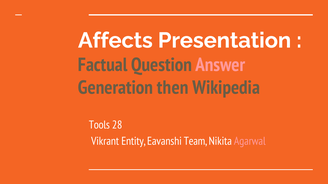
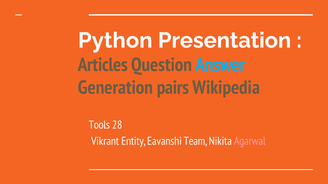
Affects: Affects -> Python
Factual: Factual -> Articles
Answer colour: pink -> light blue
then: then -> pairs
